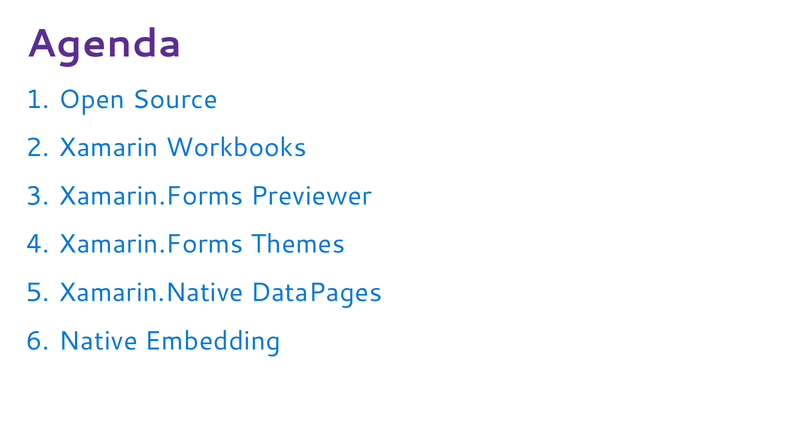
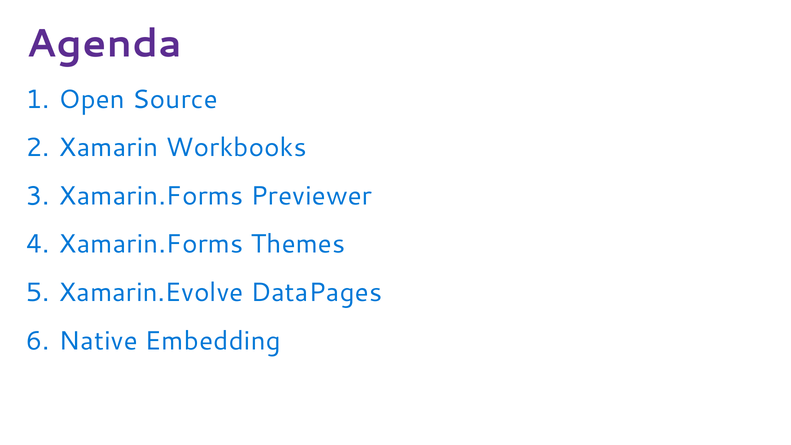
Xamarin.Native: Xamarin.Native -> Xamarin.Evolve
